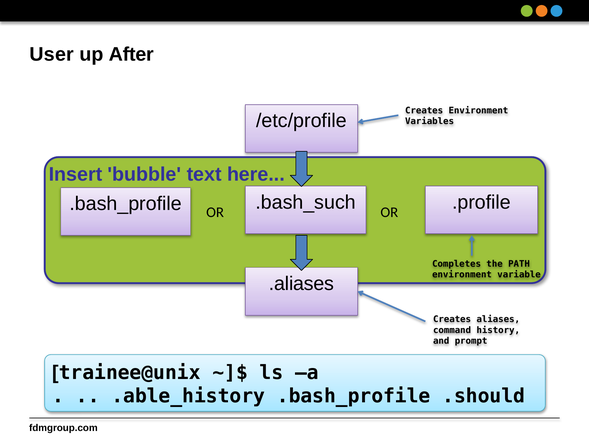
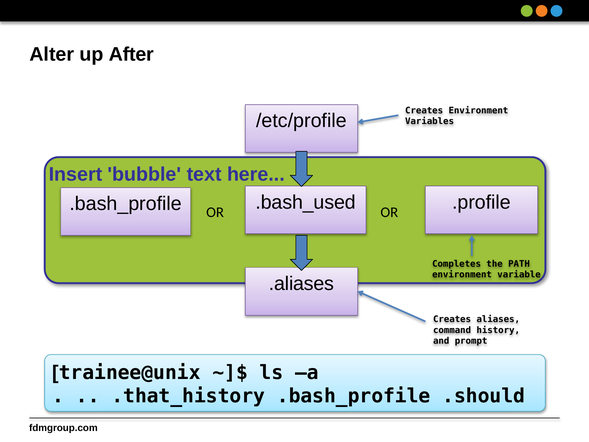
User: User -> Alter
.bash_such: .bash_such -> .bash_used
.able_history: .able_history -> .that_history
